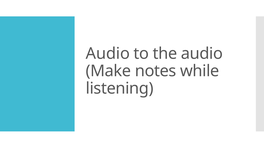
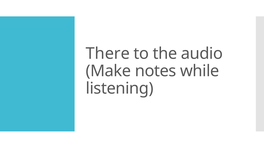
Audio at (108, 54): Audio -> There
